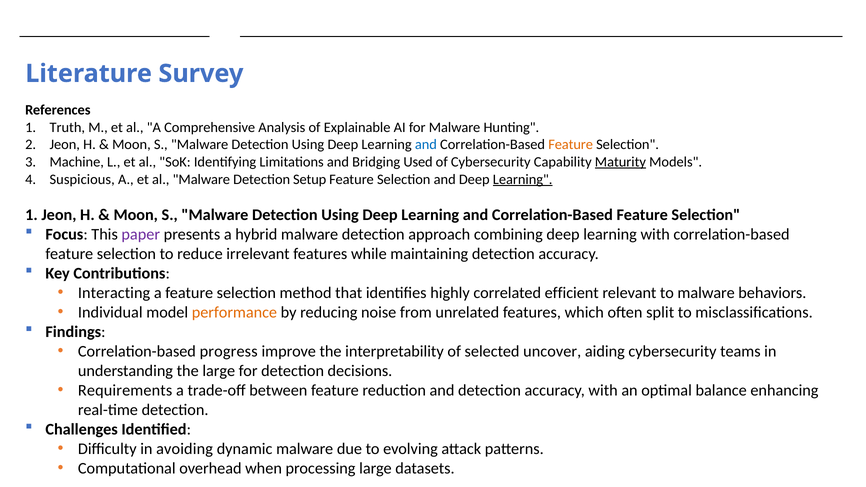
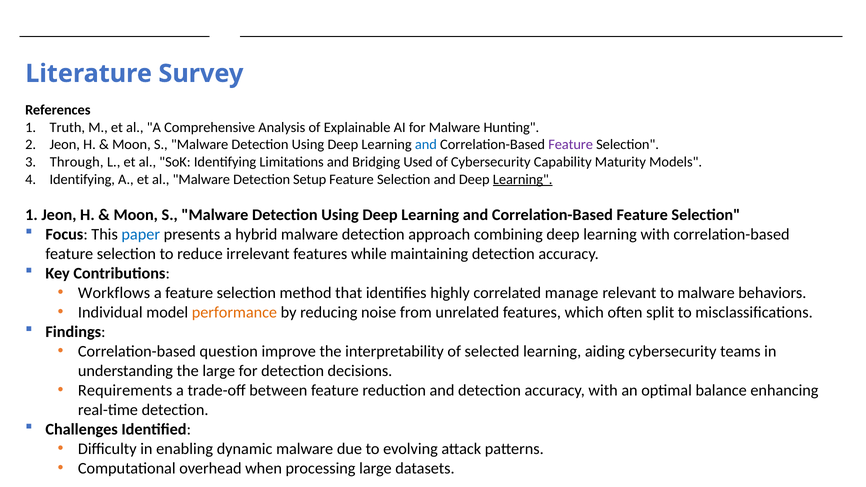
Feature at (571, 145) colour: orange -> purple
Machine: Machine -> Through
Maturity underline: present -> none
Suspicious at (82, 179): Suspicious -> Identifying
paper colour: purple -> blue
Interacting: Interacting -> Workflows
efficient: efficient -> manage
progress: progress -> question
selected uncover: uncover -> learning
avoiding: avoiding -> enabling
